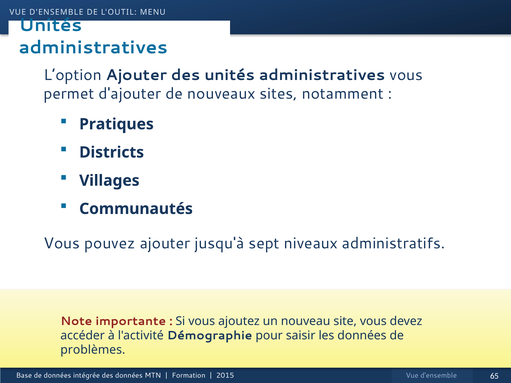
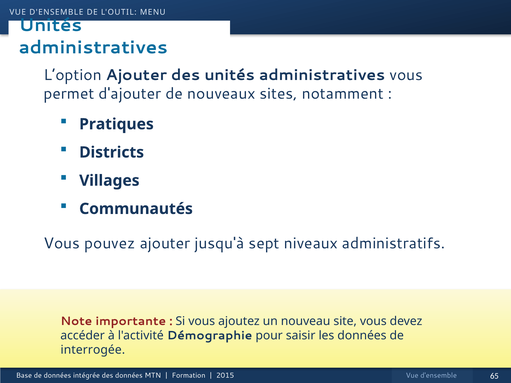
problèmes: problèmes -> interrogée
